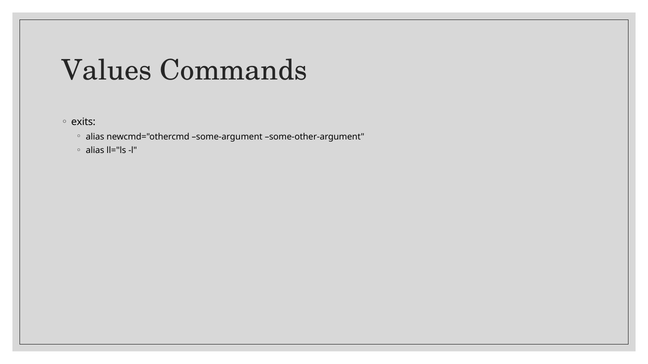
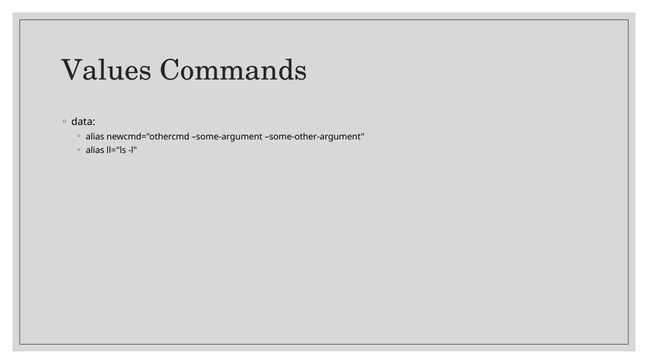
exits: exits -> data
